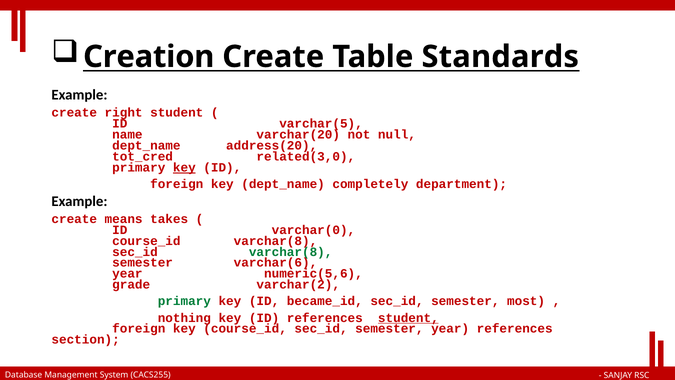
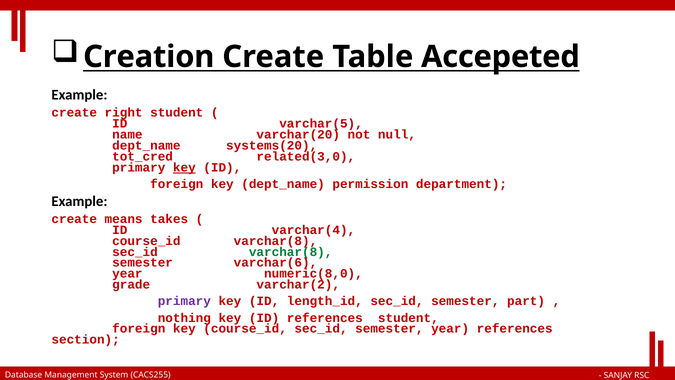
Standards: Standards -> Accepeted
address(20: address(20 -> systems(20
completely: completely -> permission
varchar(0: varchar(0 -> varchar(4
numeric(5,6: numeric(5,6 -> numeric(8,0
primary at (184, 301) colour: green -> purple
became_id: became_id -> length_id
most: most -> part
student at (408, 318) underline: present -> none
